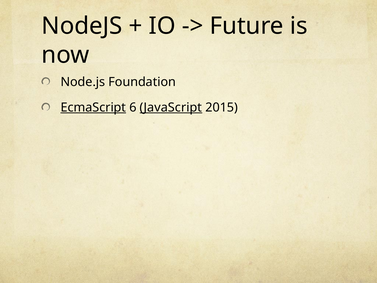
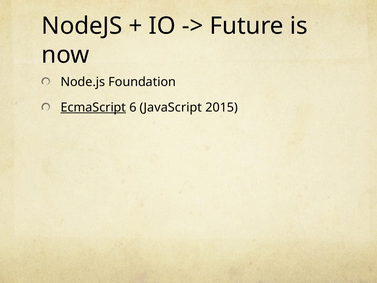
JavaScript underline: present -> none
